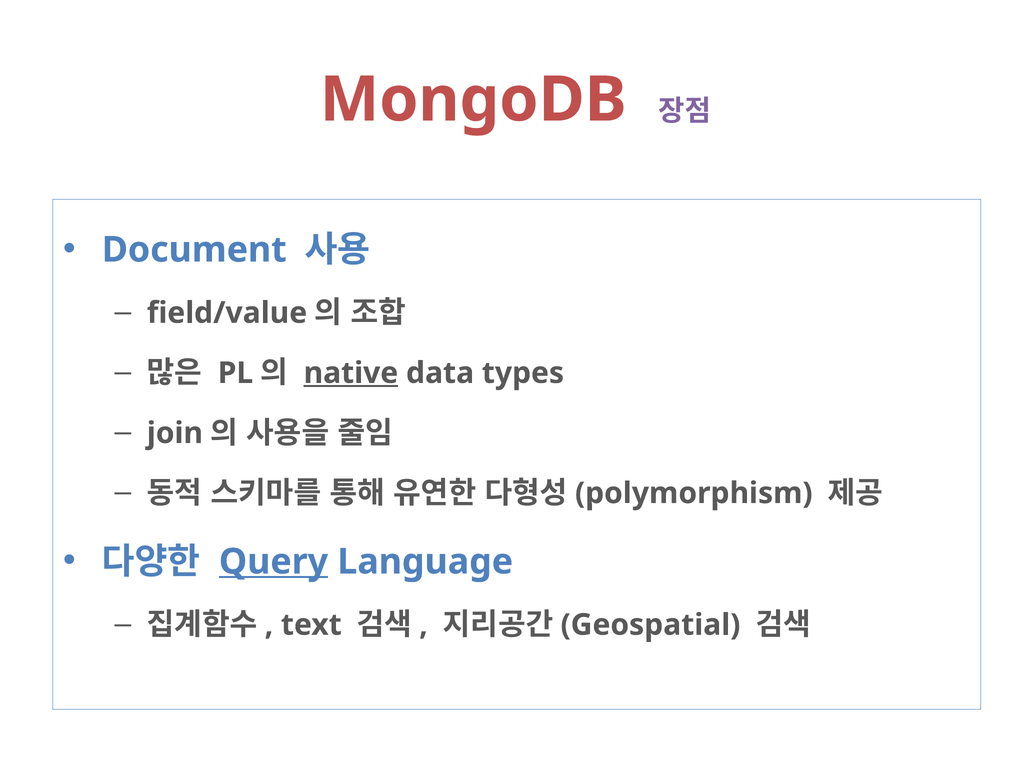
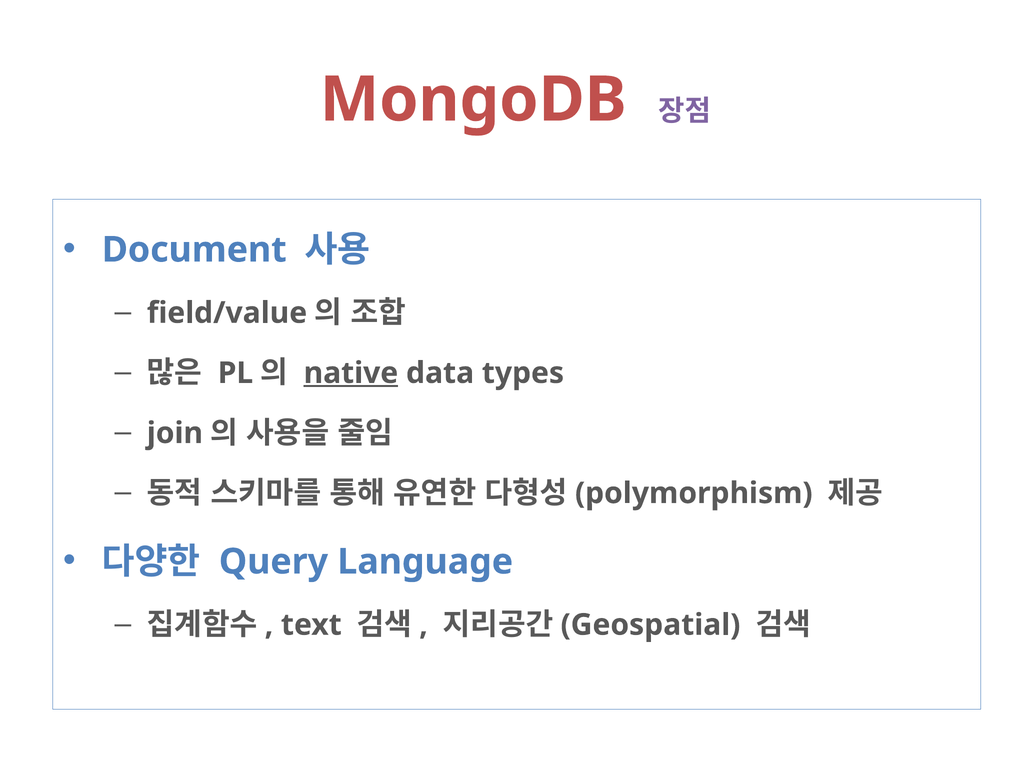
Query underline: present -> none
